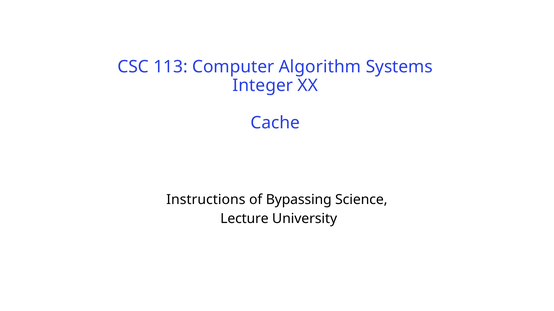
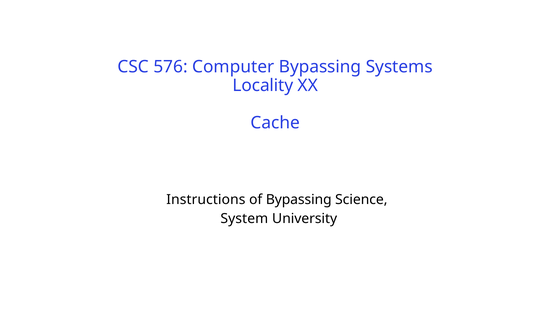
113: 113 -> 576
Computer Algorithm: Algorithm -> Bypassing
Integer: Integer -> Locality
Lecture: Lecture -> System
